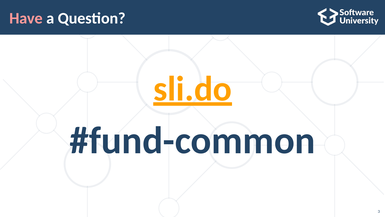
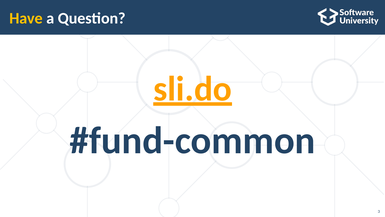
Have colour: pink -> yellow
